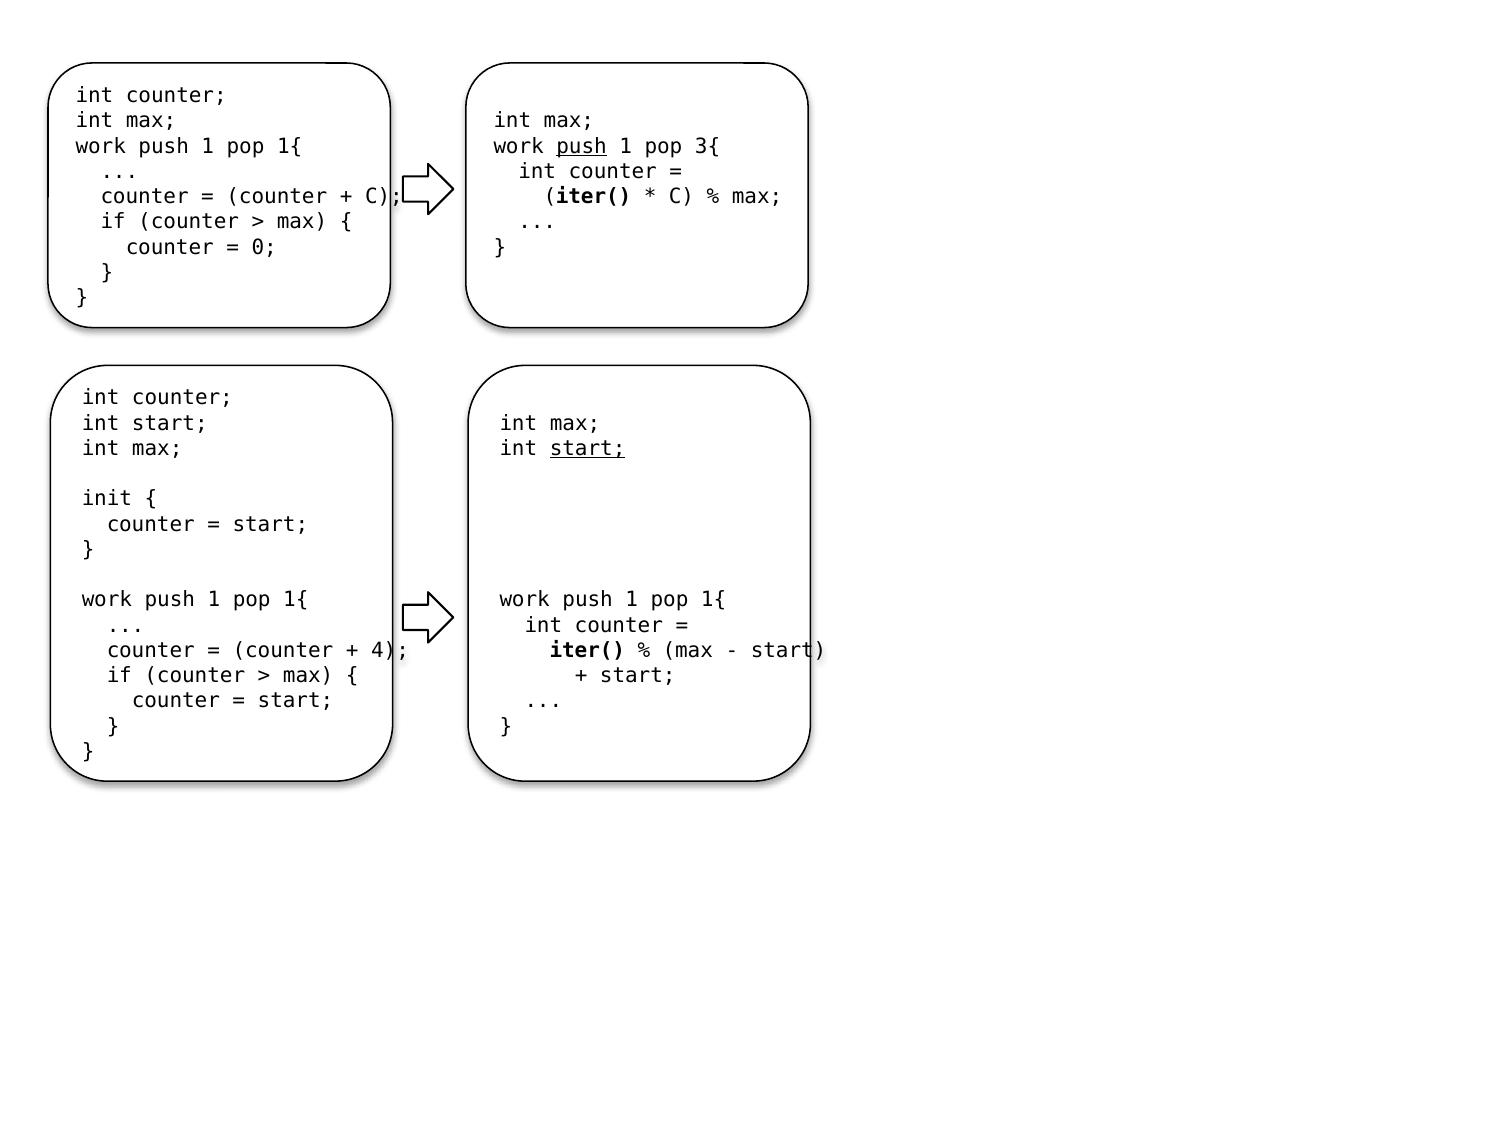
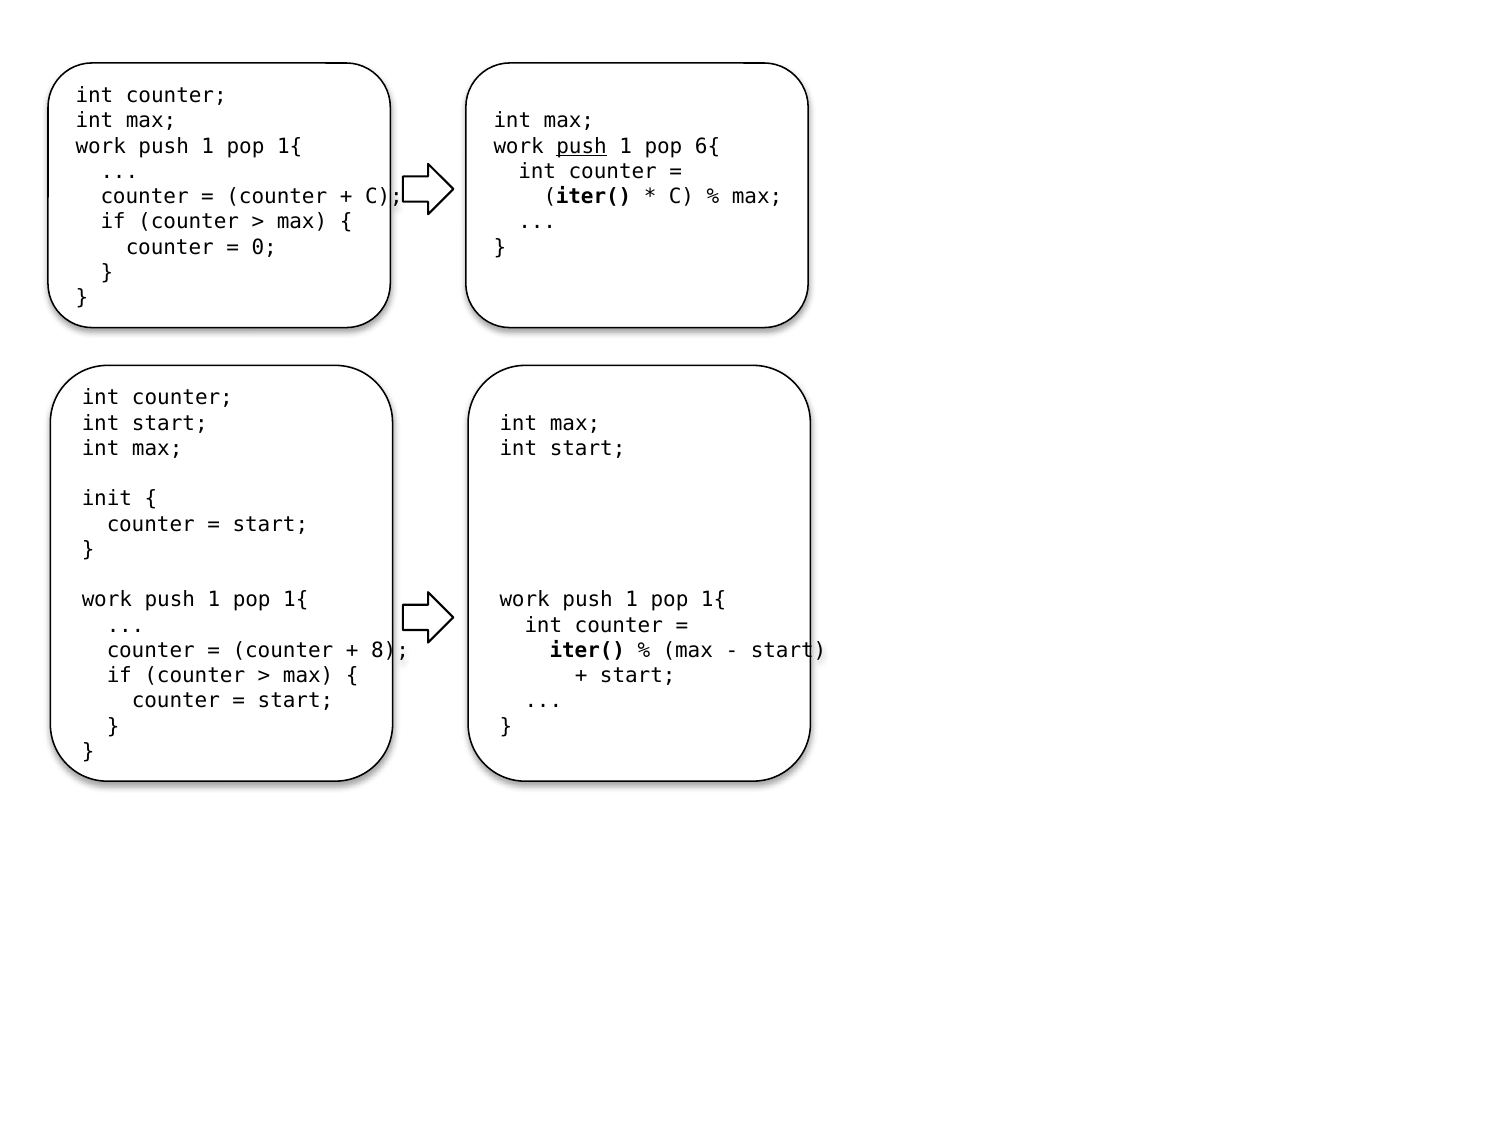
3{: 3{ -> 6{
start at (588, 448) underline: present -> none
4: 4 -> 8
